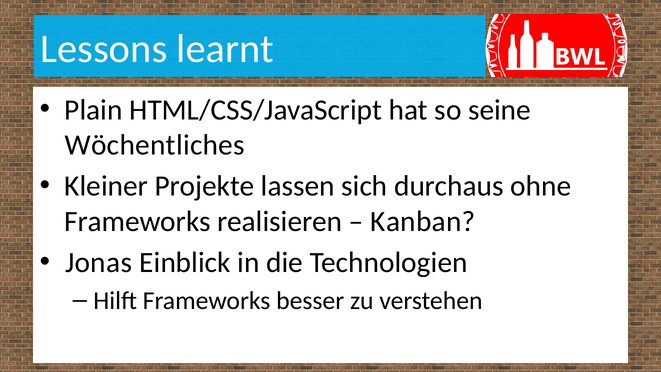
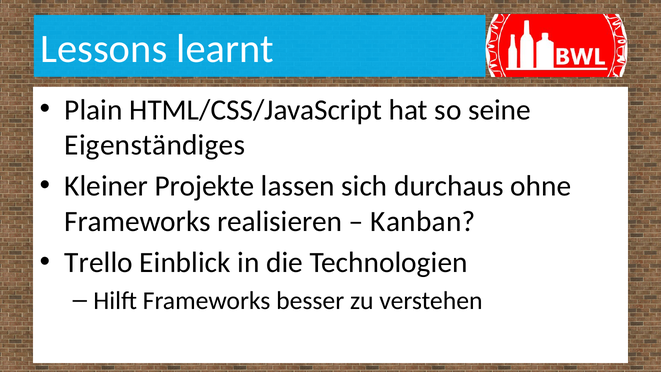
Wöchentliches: Wöchentliches -> Eigenständiges
Jonas: Jonas -> Trello
